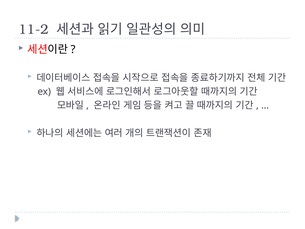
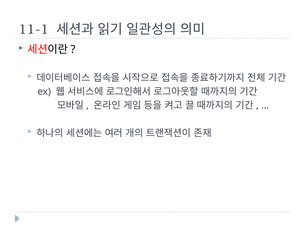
11-2: 11-2 -> 11-1
